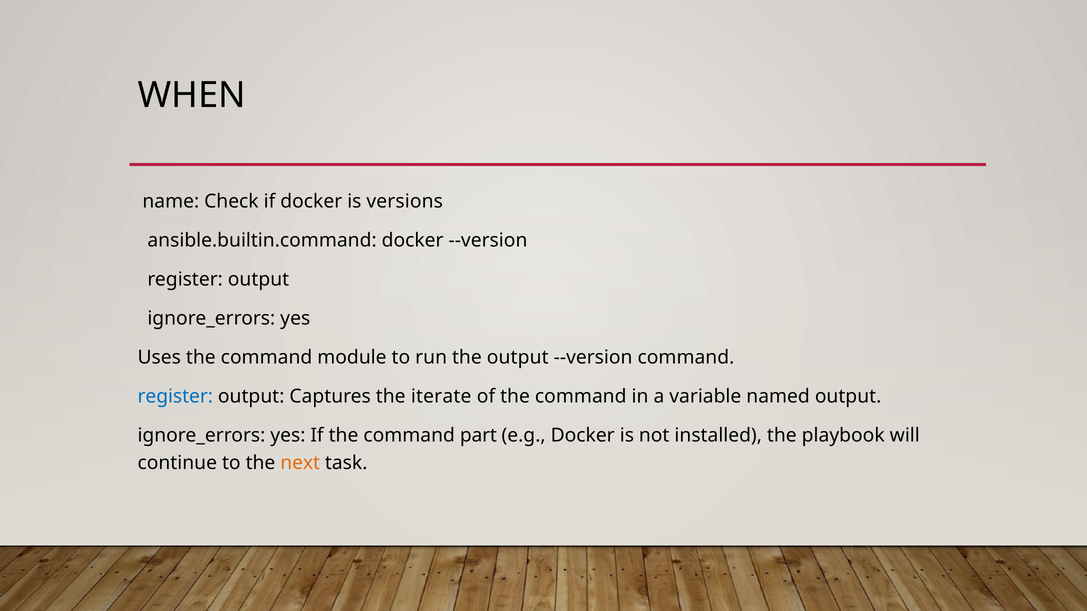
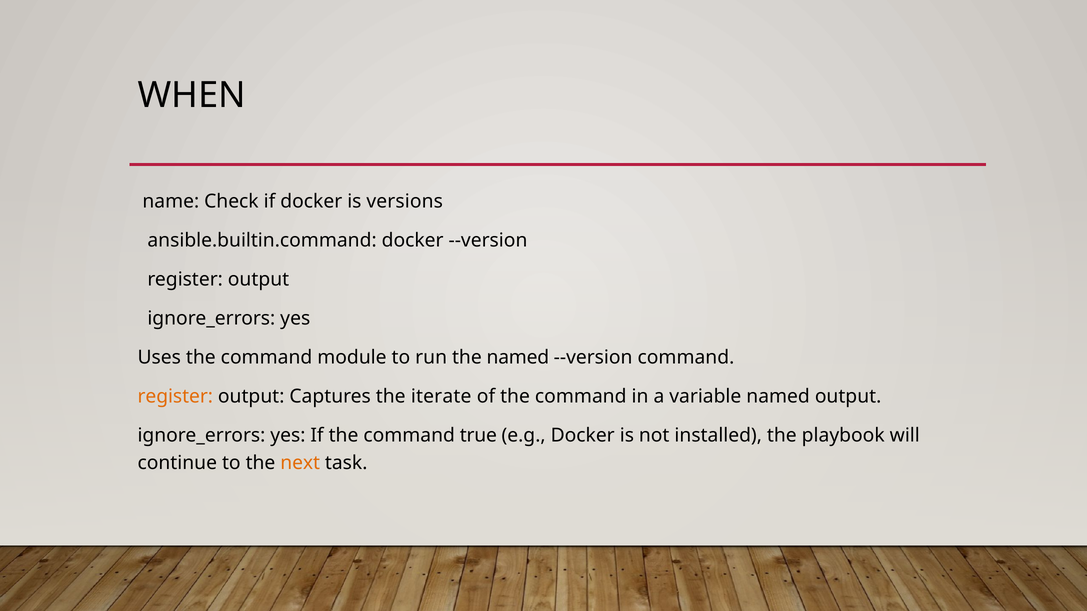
the output: output -> named
register at (175, 397) colour: blue -> orange
part: part -> true
